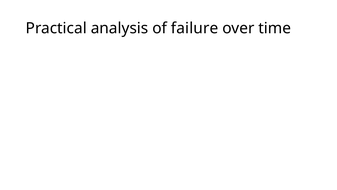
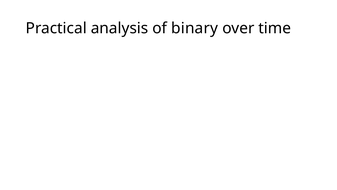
failure: failure -> binary
